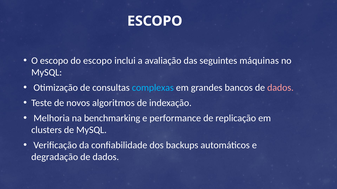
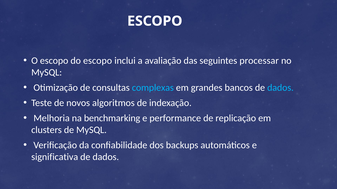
máquinas: máquinas -> processar
dados at (280, 88) colour: pink -> light blue
degradação: degradação -> significativa
